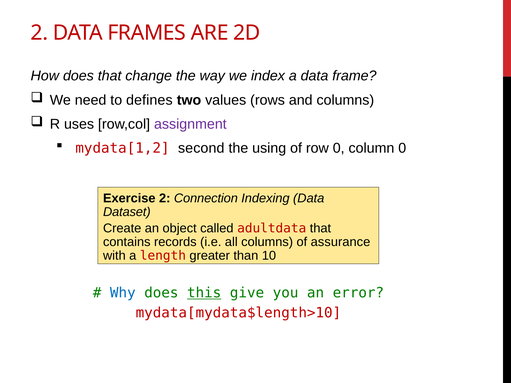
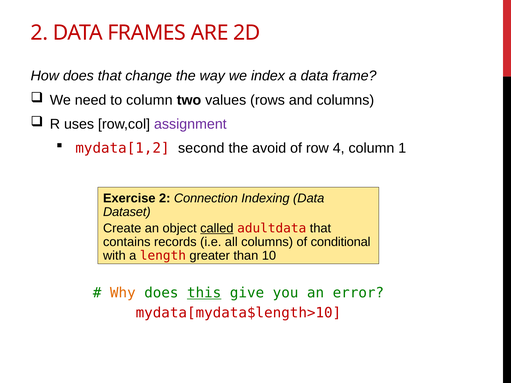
to defines: defines -> column
using: using -> avoid
row 0: 0 -> 4
column 0: 0 -> 1
called underline: none -> present
assurance: assurance -> conditional
Why colour: blue -> orange
